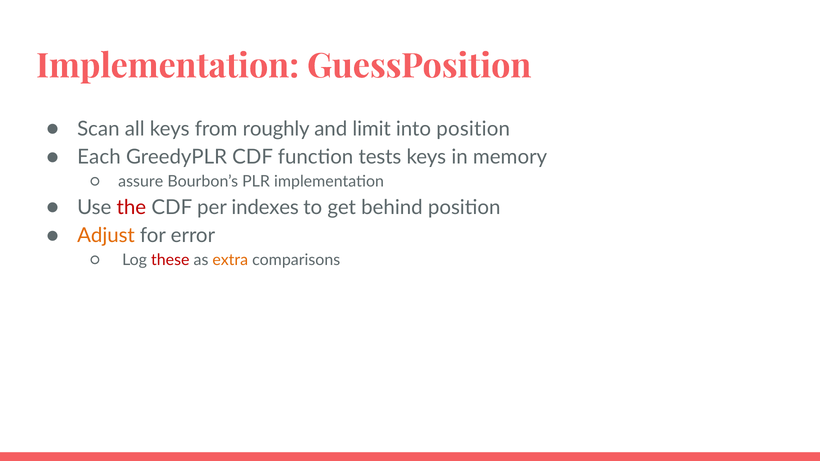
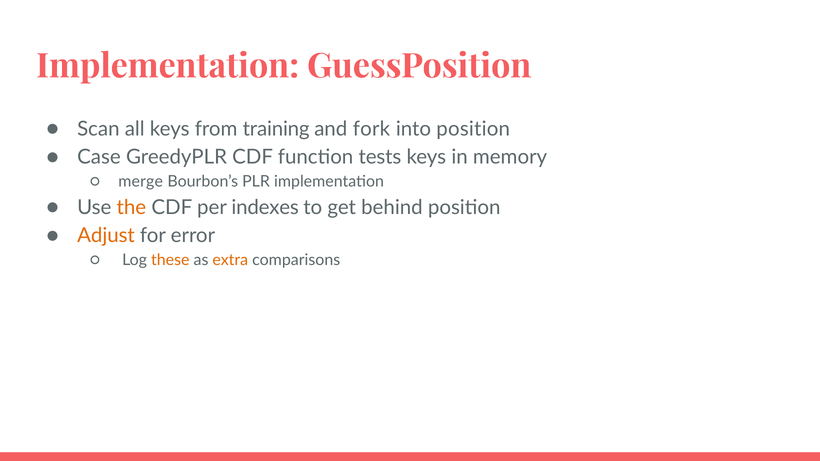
roughly: roughly -> training
limit: limit -> fork
Each: Each -> Case
assure: assure -> merge
the colour: red -> orange
these colour: red -> orange
